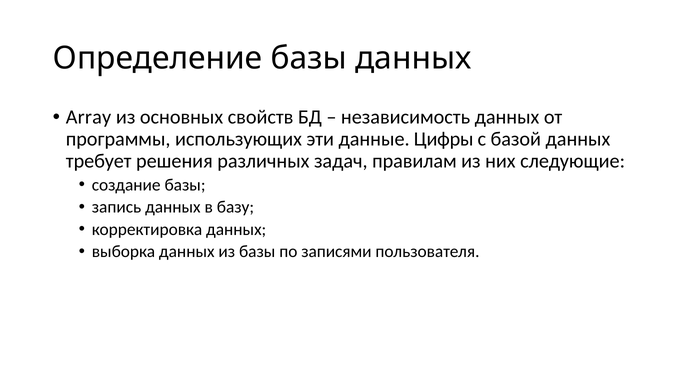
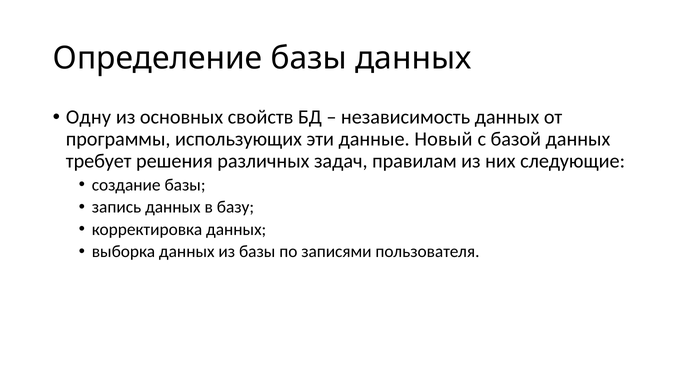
Array: Array -> Одну
Цифры: Цифры -> Новый
